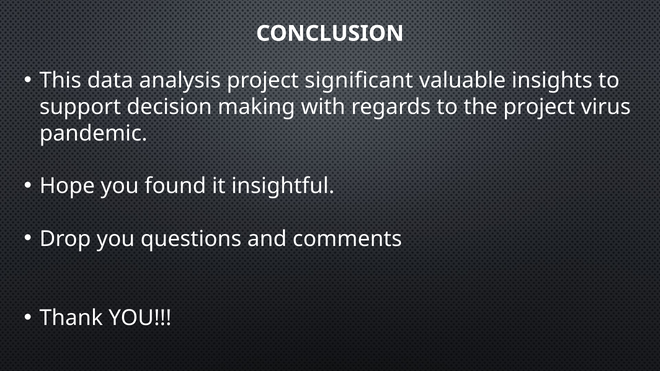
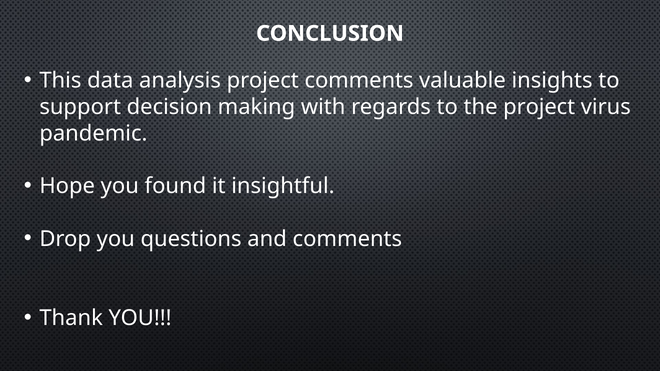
project significant: significant -> comments
